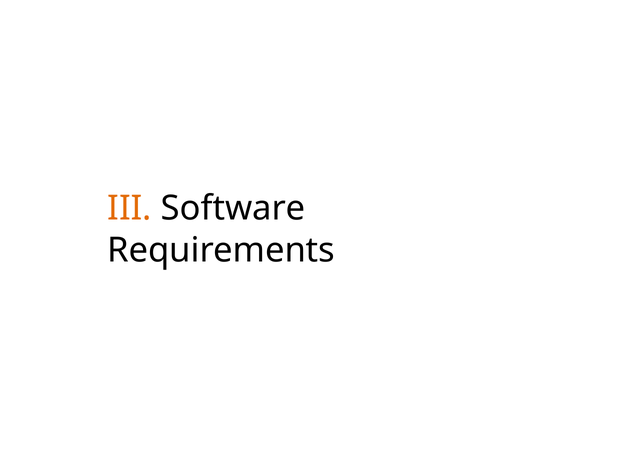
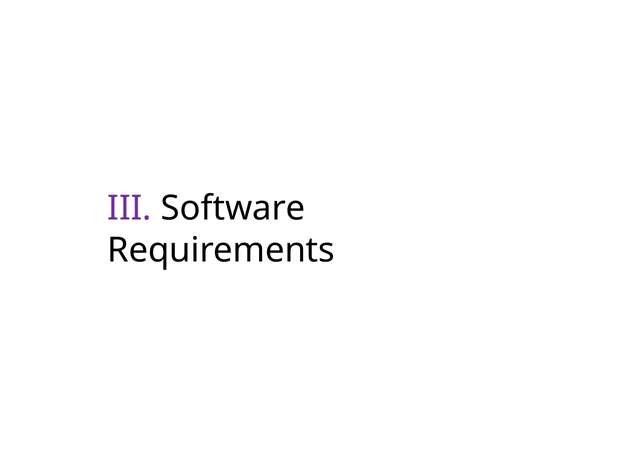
III colour: orange -> purple
